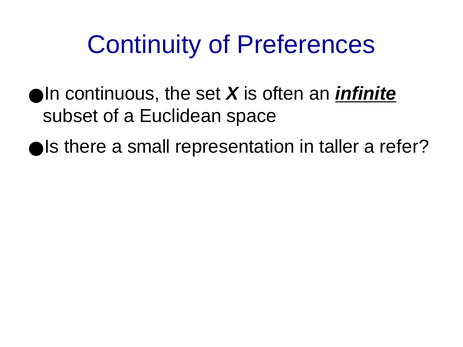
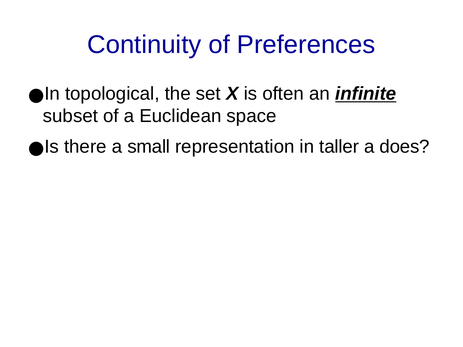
continuous: continuous -> topological
refer: refer -> does
